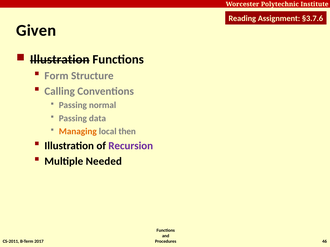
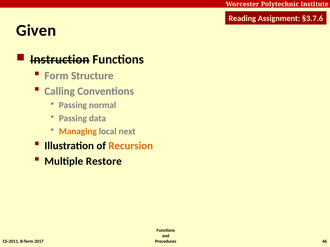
Illustration at (60, 59): Illustration -> Instruction
then: then -> next
Recursion colour: purple -> orange
Needed: Needed -> Restore
